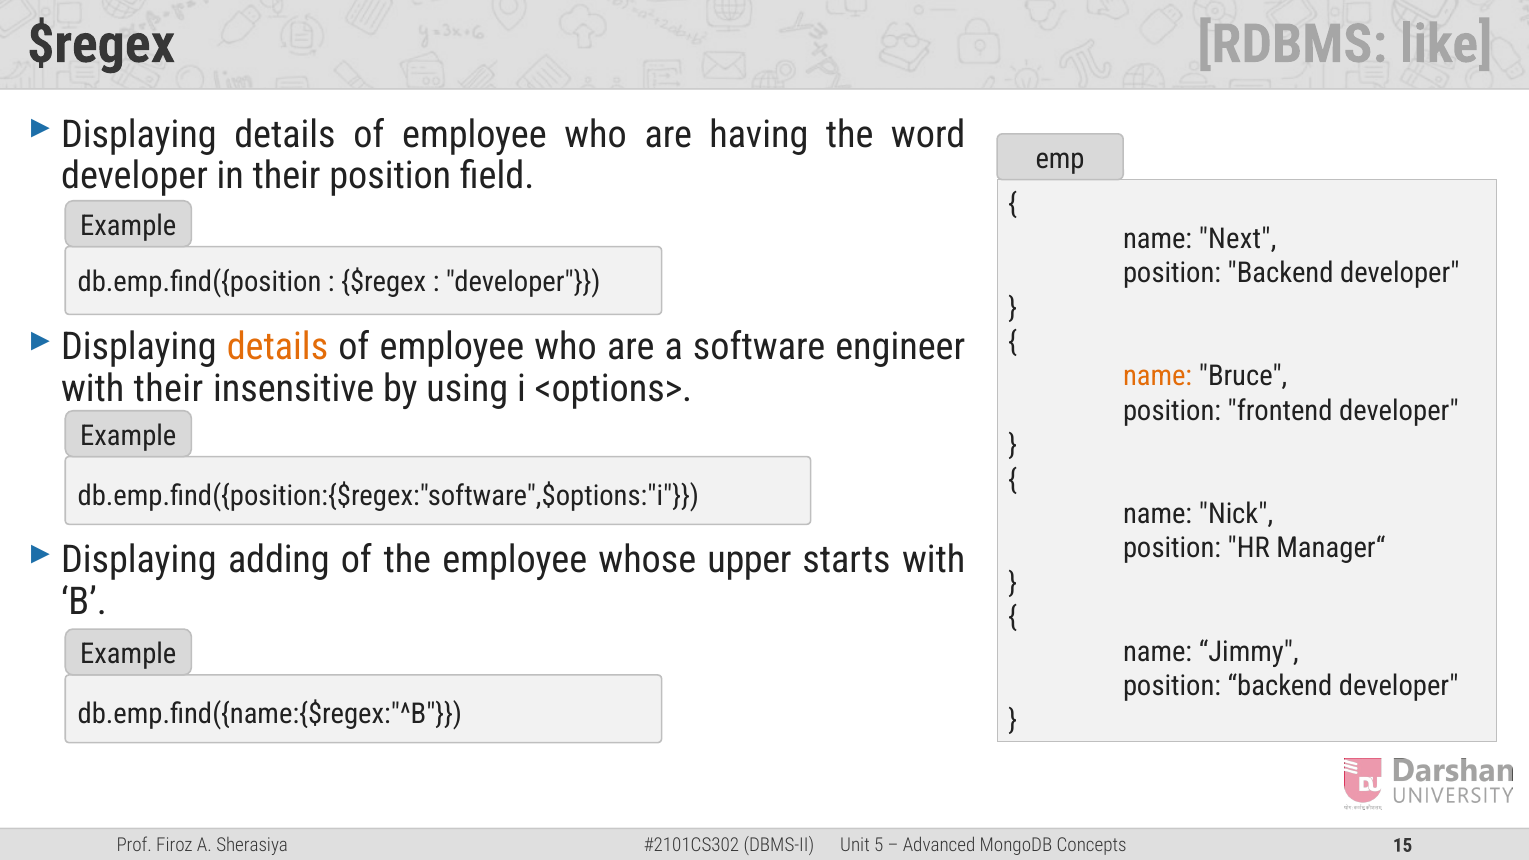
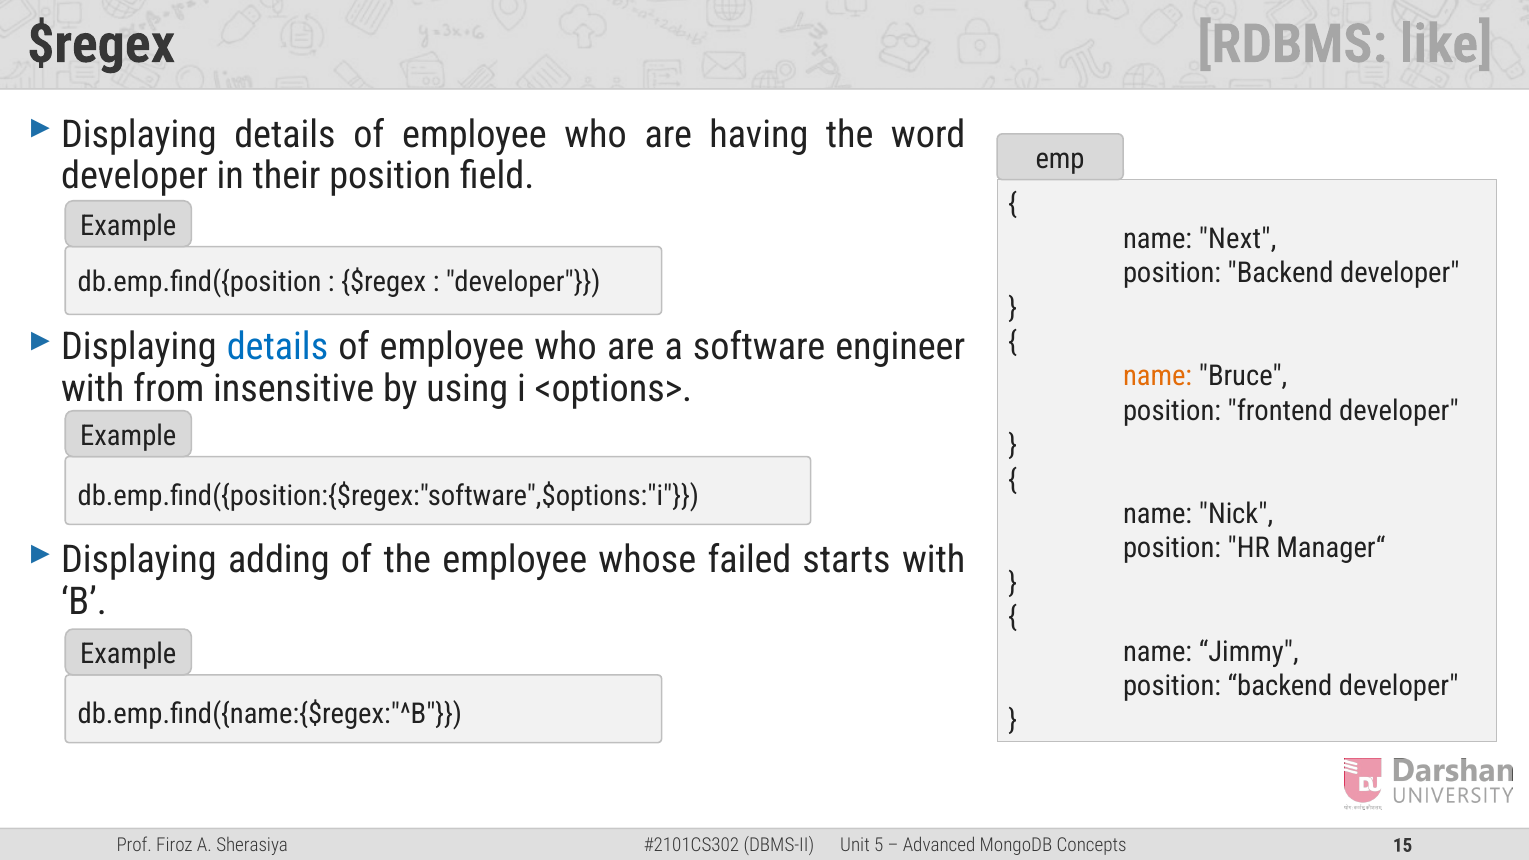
details at (277, 347) colour: orange -> blue
with their: their -> from
upper: upper -> failed
